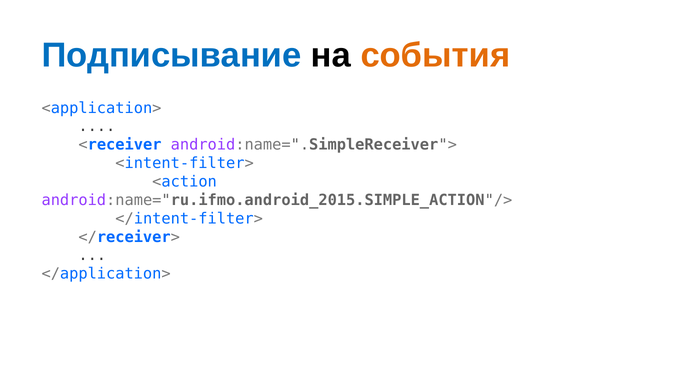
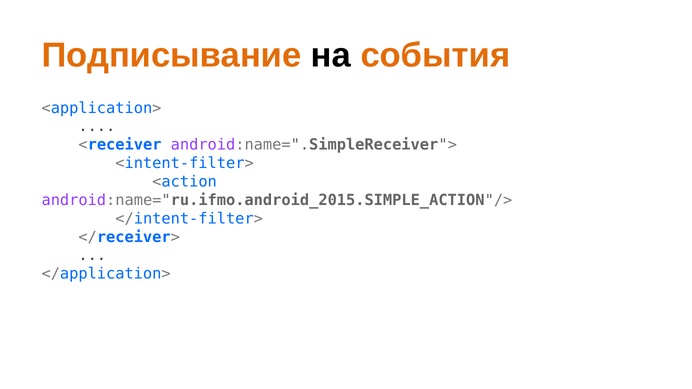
Подписывание colour: blue -> orange
